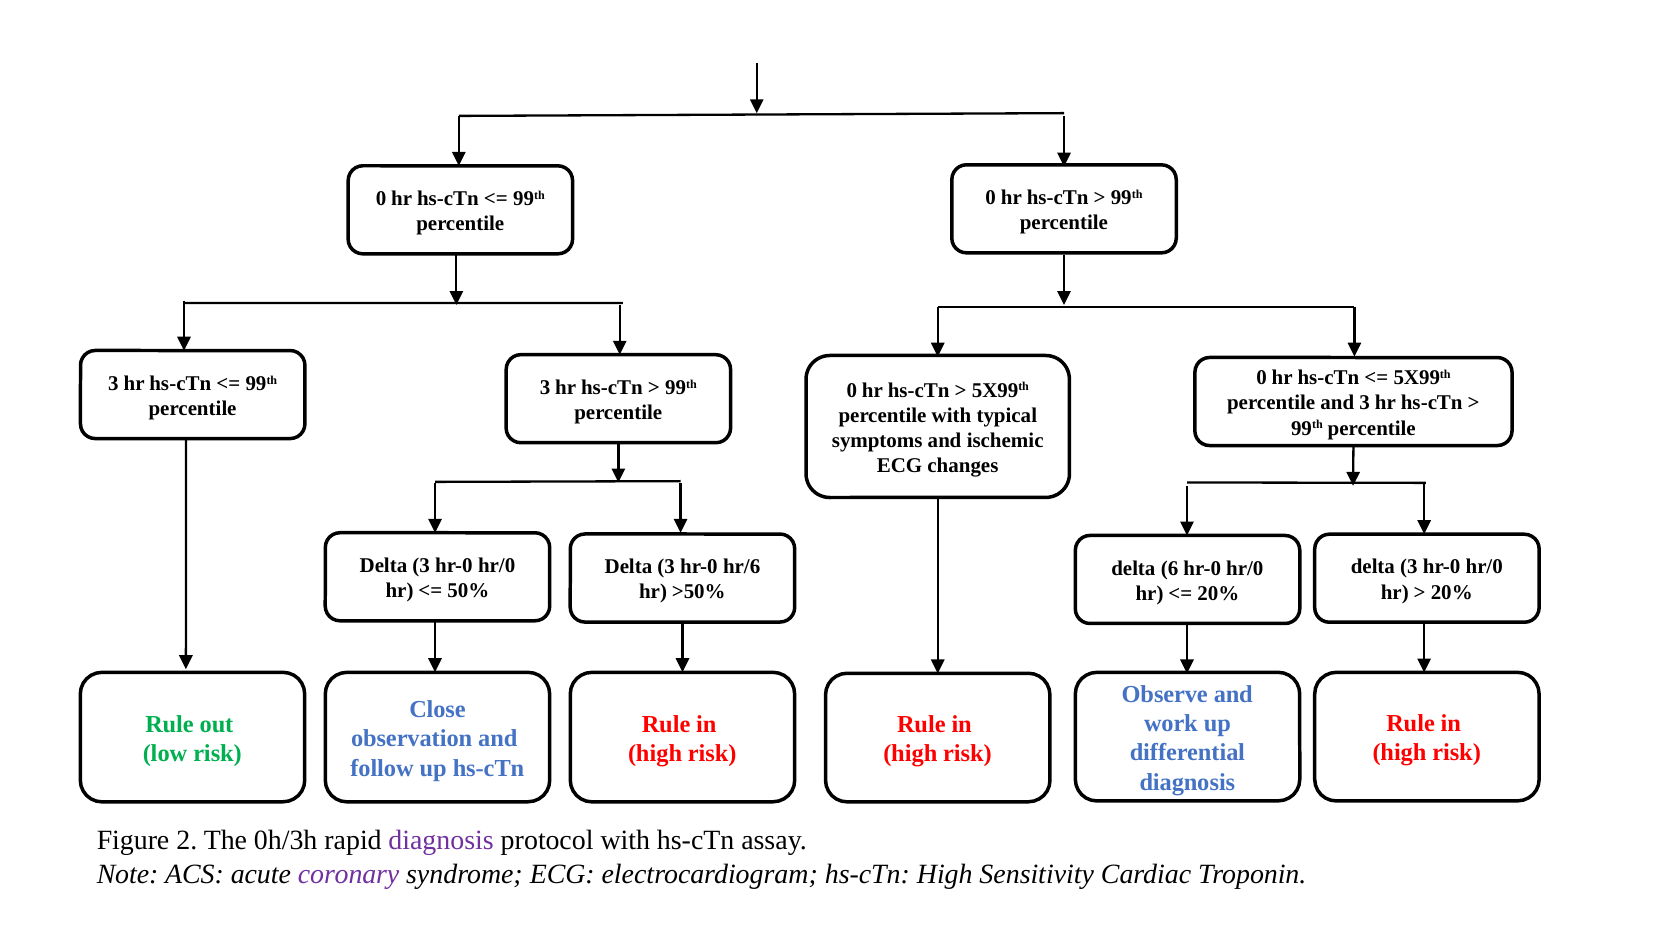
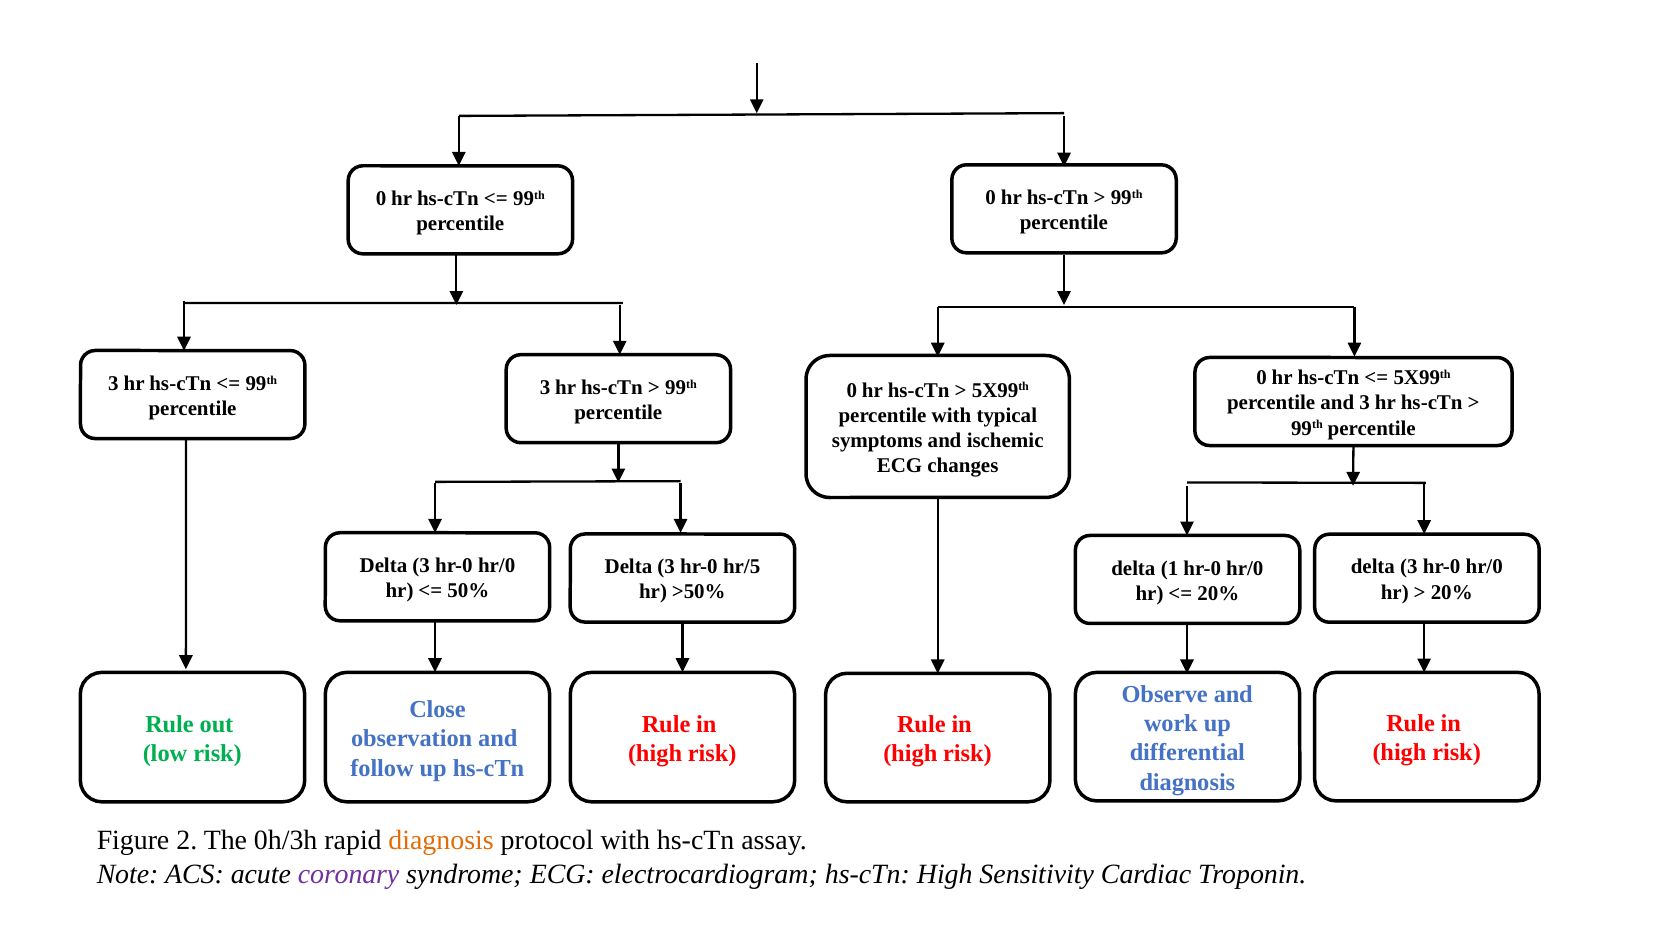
hr/6: hr/6 -> hr/5
6: 6 -> 1
diagnosis at (441, 841) colour: purple -> orange
